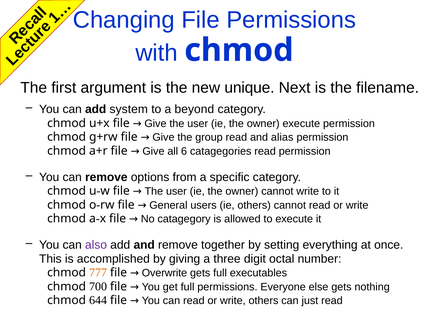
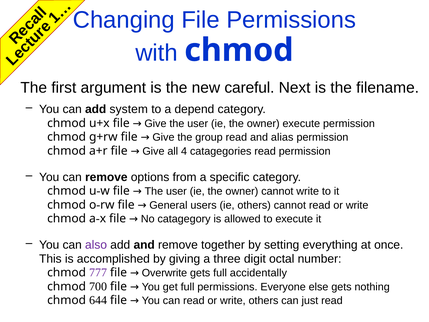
unique: unique -> careful
beyond: beyond -> depend
6: 6 -> 4
777 colour: orange -> purple
executables: executables -> accidentally
